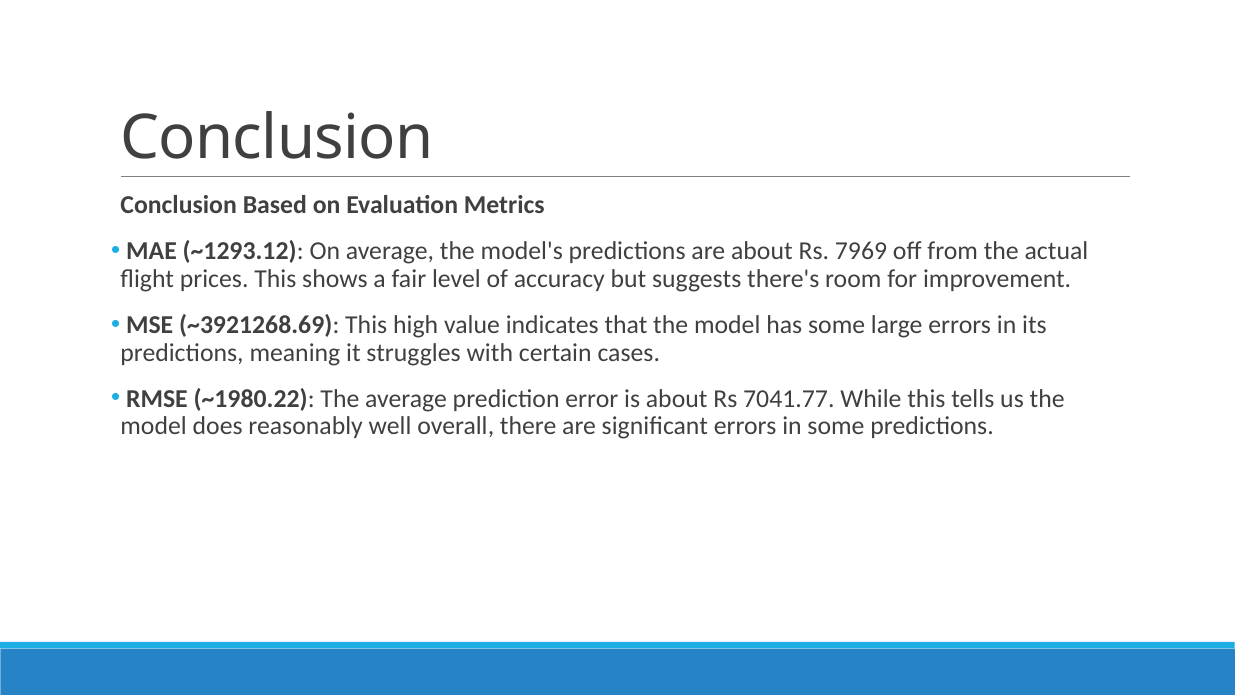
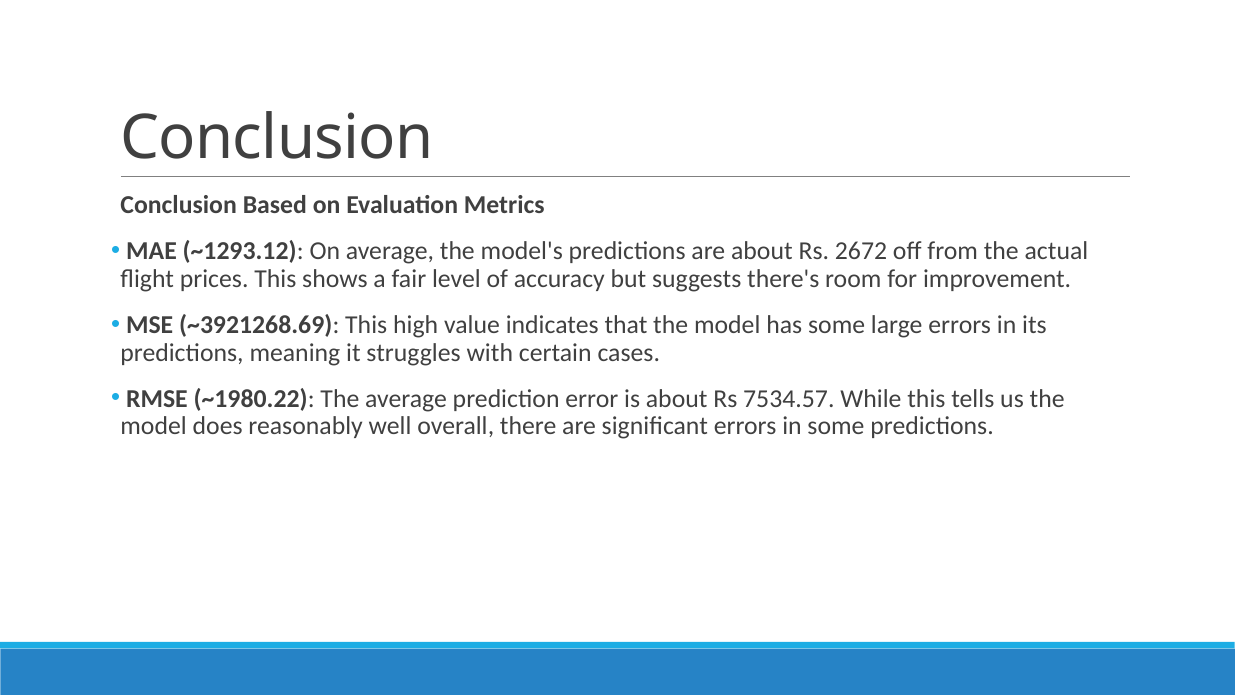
7969: 7969 -> 2672
7041.77: 7041.77 -> 7534.57
